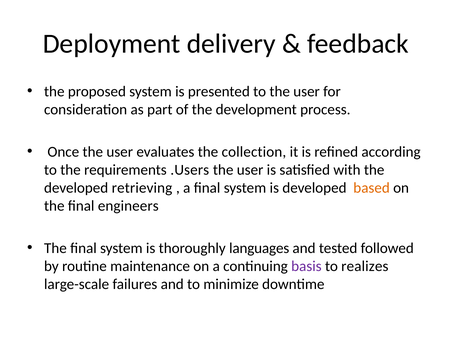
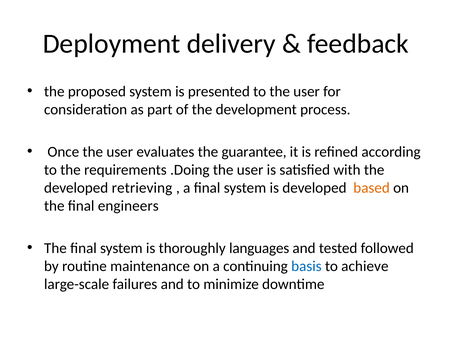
collection: collection -> guarantee
.Users: .Users -> .Doing
basis colour: purple -> blue
realizes: realizes -> achieve
